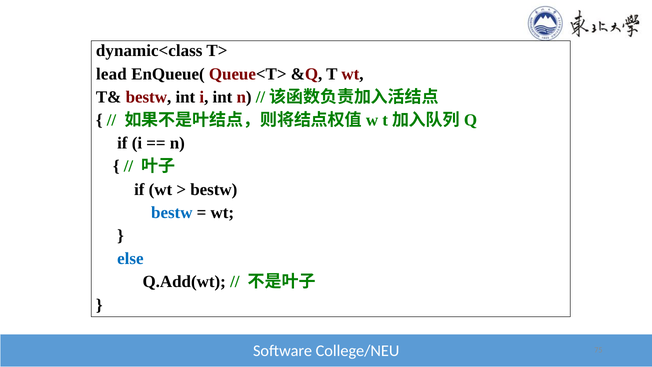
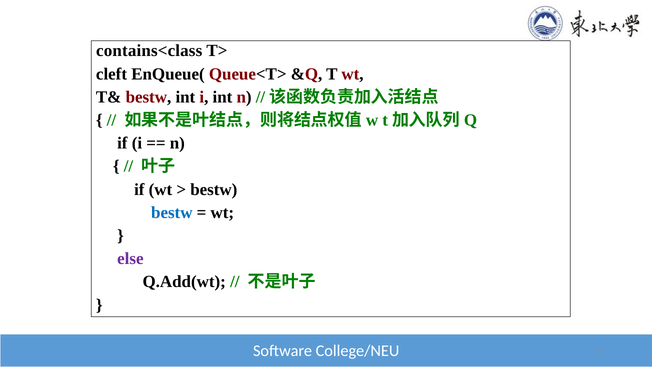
dynamic<class: dynamic<class -> contains<class
lead: lead -> cleft
else colour: blue -> purple
